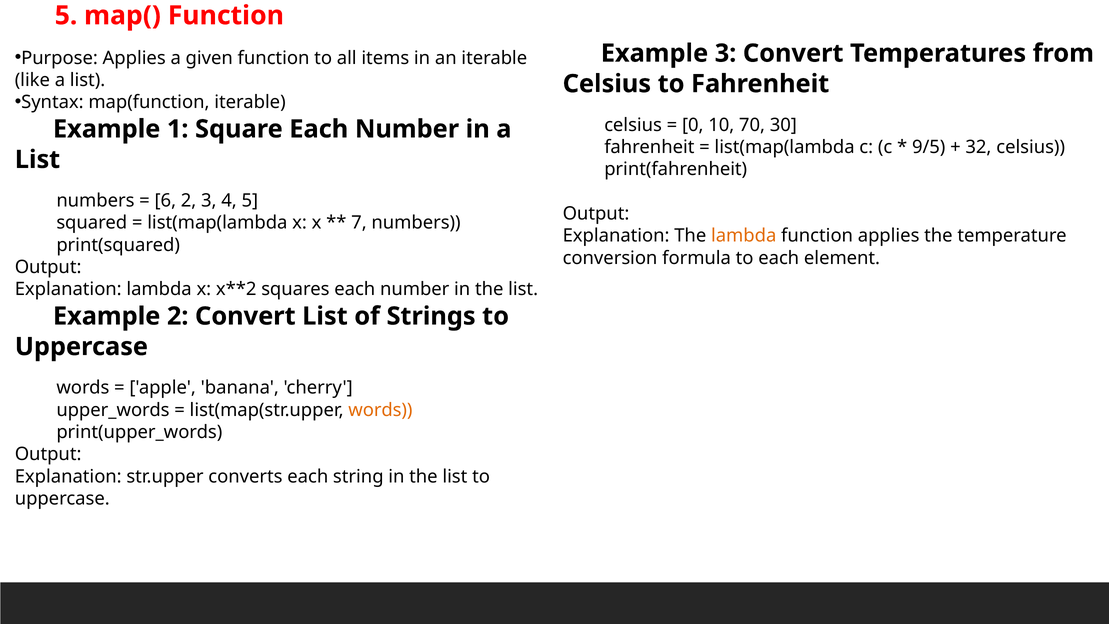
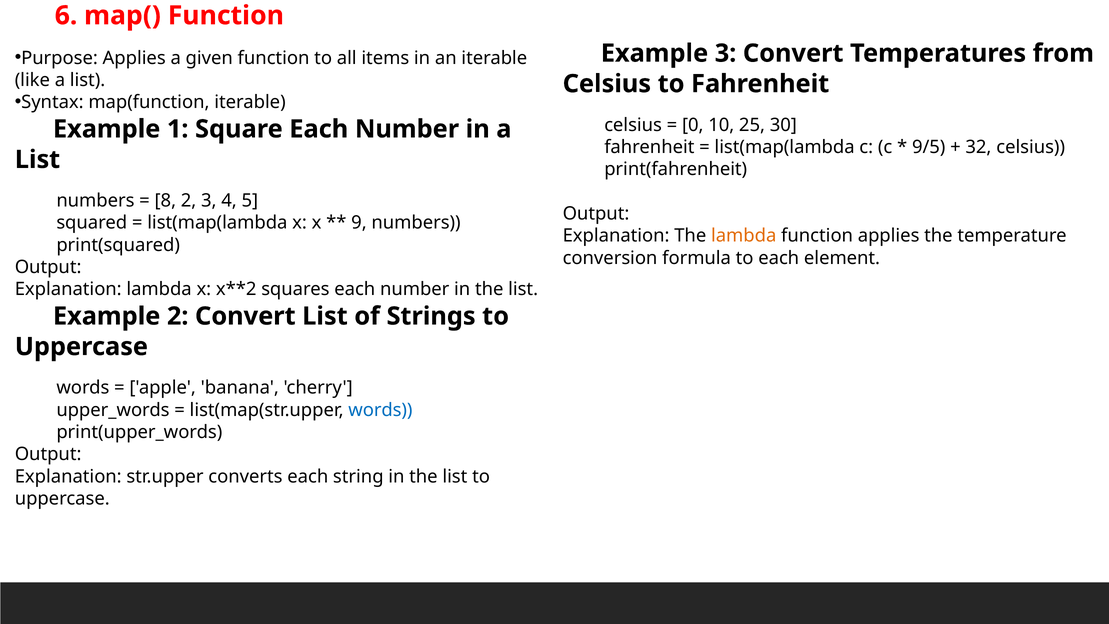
5 at (66, 16): 5 -> 6
70: 70 -> 25
6: 6 -> 8
7: 7 -> 9
words at (380, 410) colour: orange -> blue
